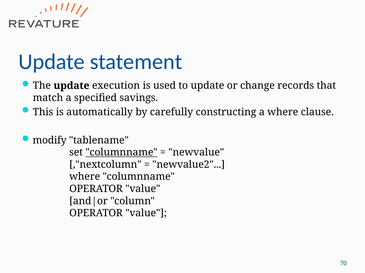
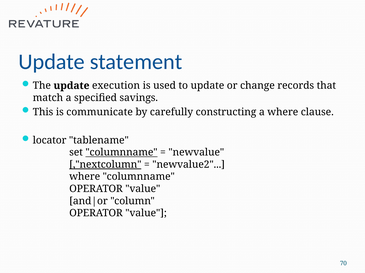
automatically: automatically -> communicate
modify: modify -> locator
,"nextcolumn underline: none -> present
